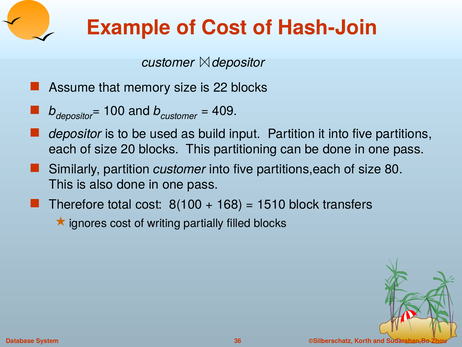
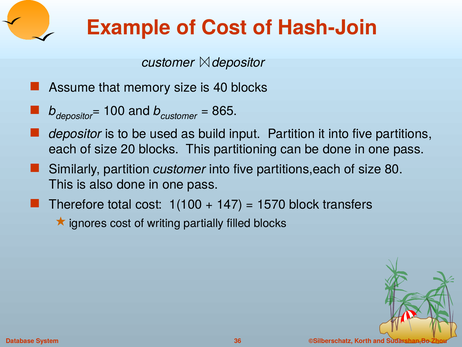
22: 22 -> 40
409: 409 -> 865
8(100: 8(100 -> 1(100
168: 168 -> 147
1510: 1510 -> 1570
